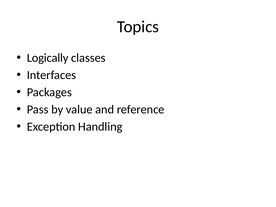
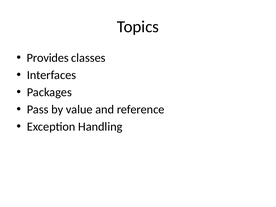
Logically: Logically -> Provides
